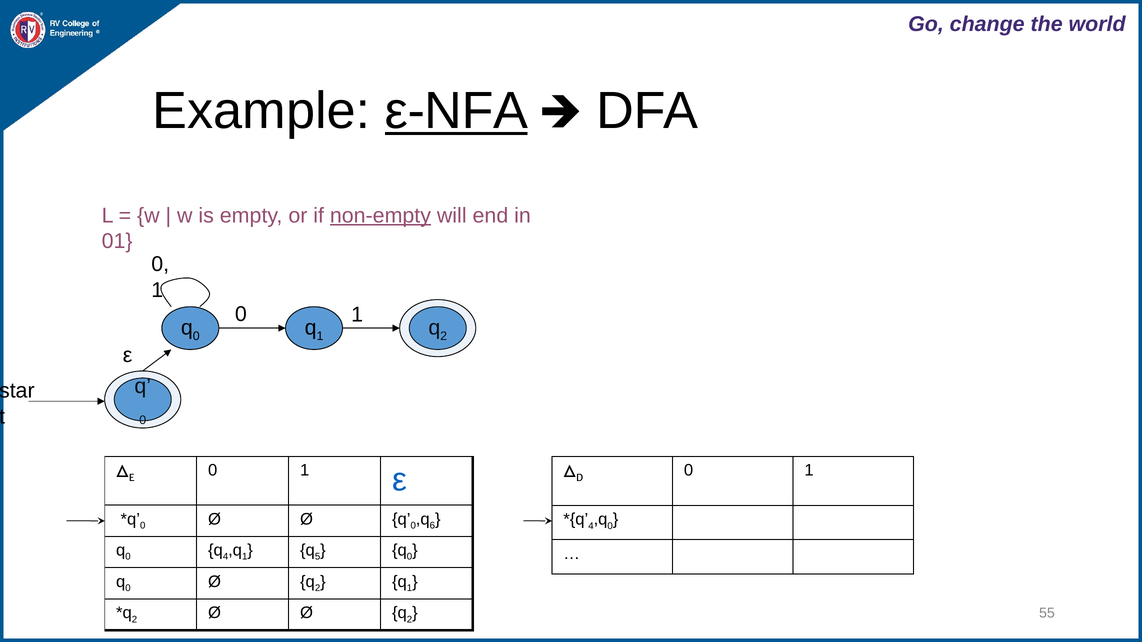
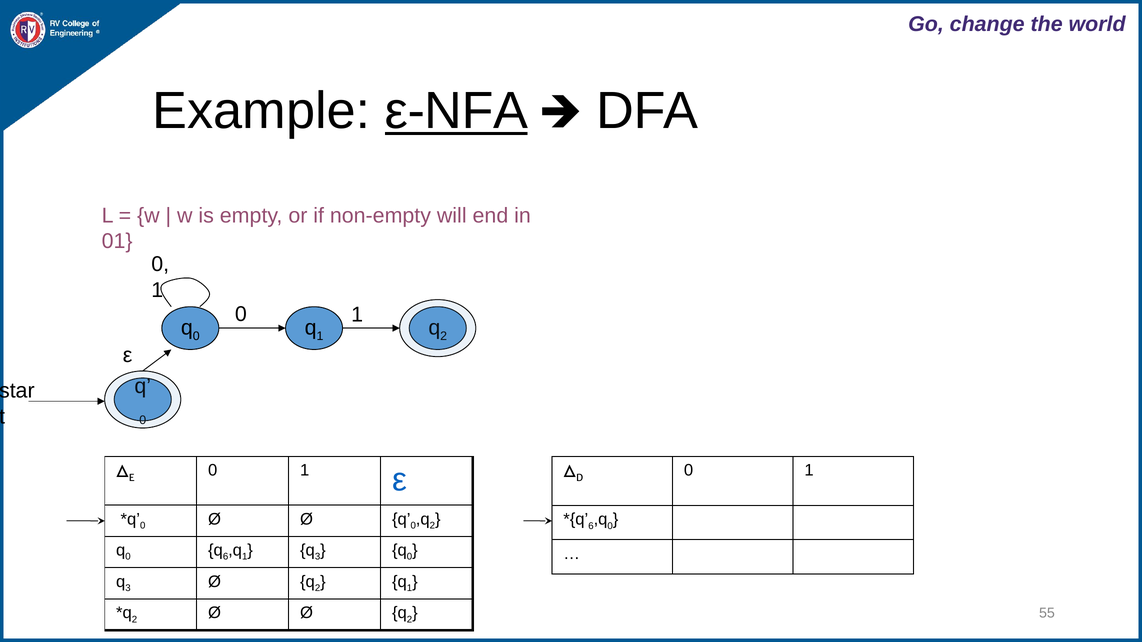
non-empty underline: present -> none
6 at (432, 526): 6 -> 2
4 at (591, 526): 4 -> 6
4 at (226, 557): 4 -> 6
5 at (318, 557): 5 -> 3
0 at (128, 588): 0 -> 3
